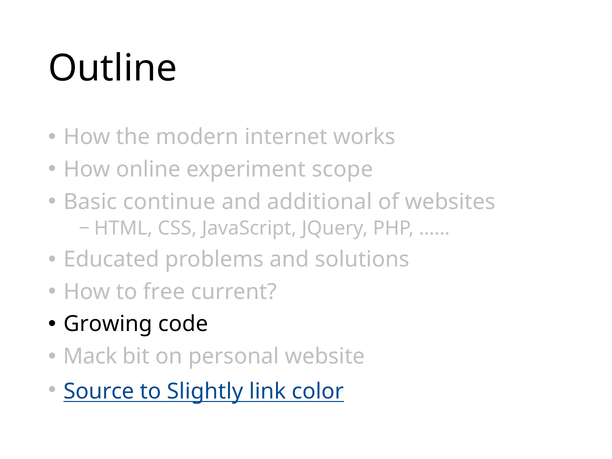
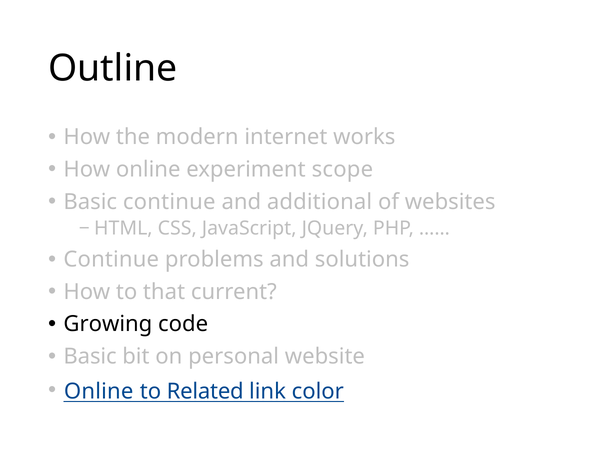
Educated at (111, 259): Educated -> Continue
free: free -> that
Mack at (90, 357): Mack -> Basic
Source at (99, 392): Source -> Online
Slightly: Slightly -> Related
